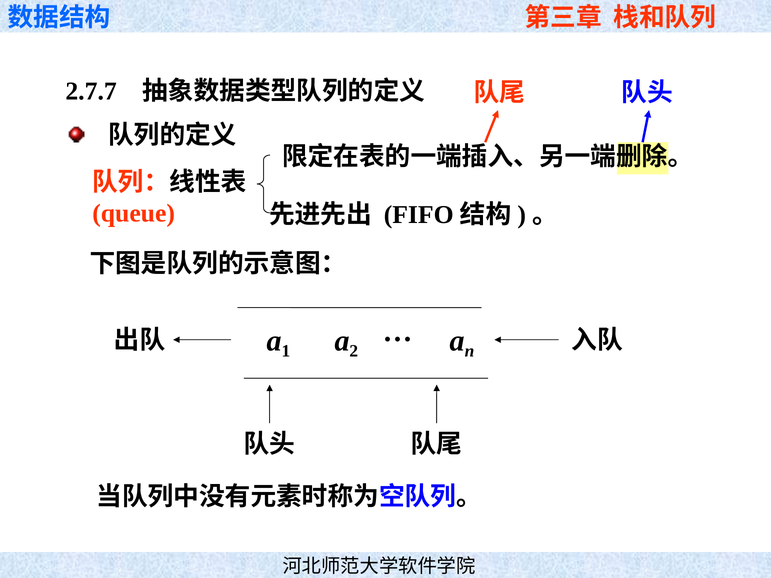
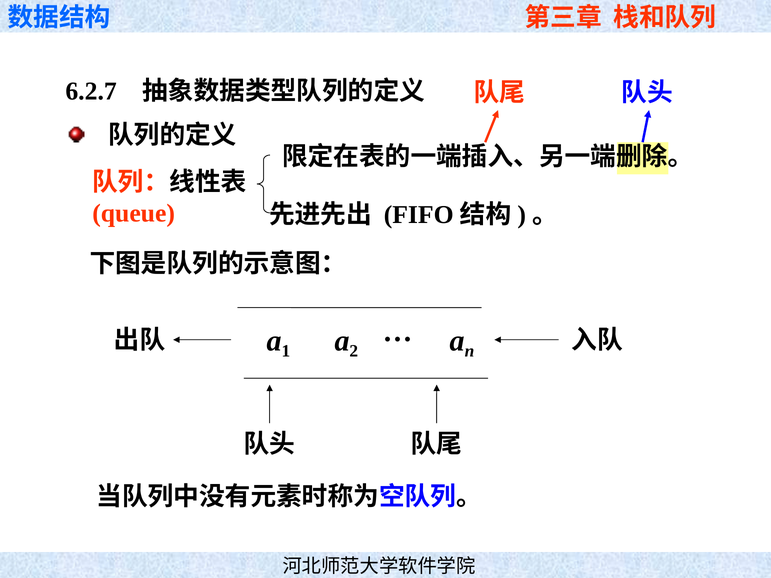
2.7.7: 2.7.7 -> 6.2.7
